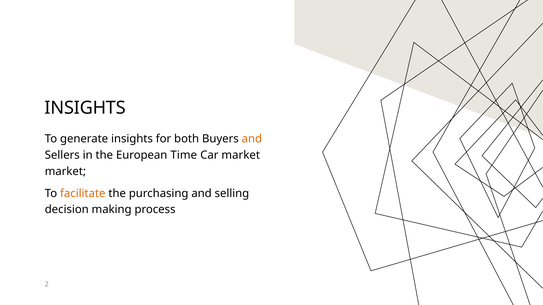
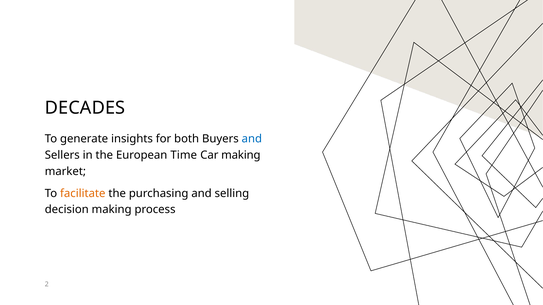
INSIGHTS at (85, 108): INSIGHTS -> DECADES
and at (252, 139) colour: orange -> blue
Car market: market -> making
